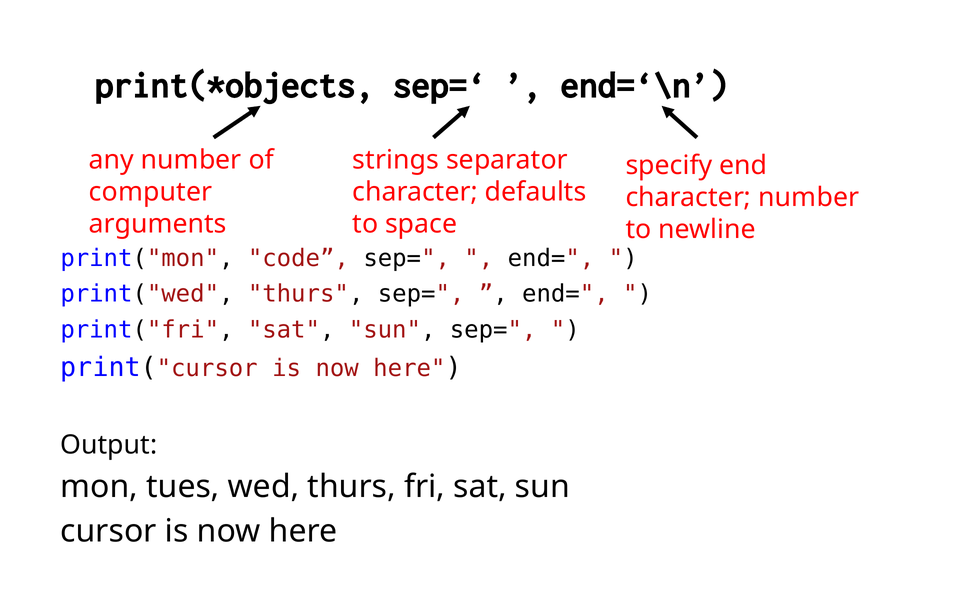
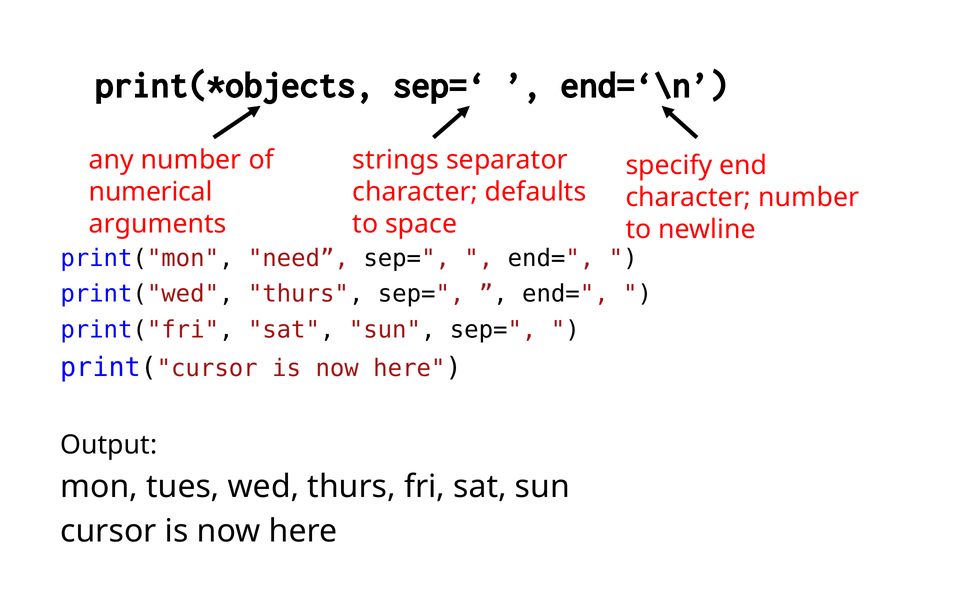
computer: computer -> numerical
code: code -> need
